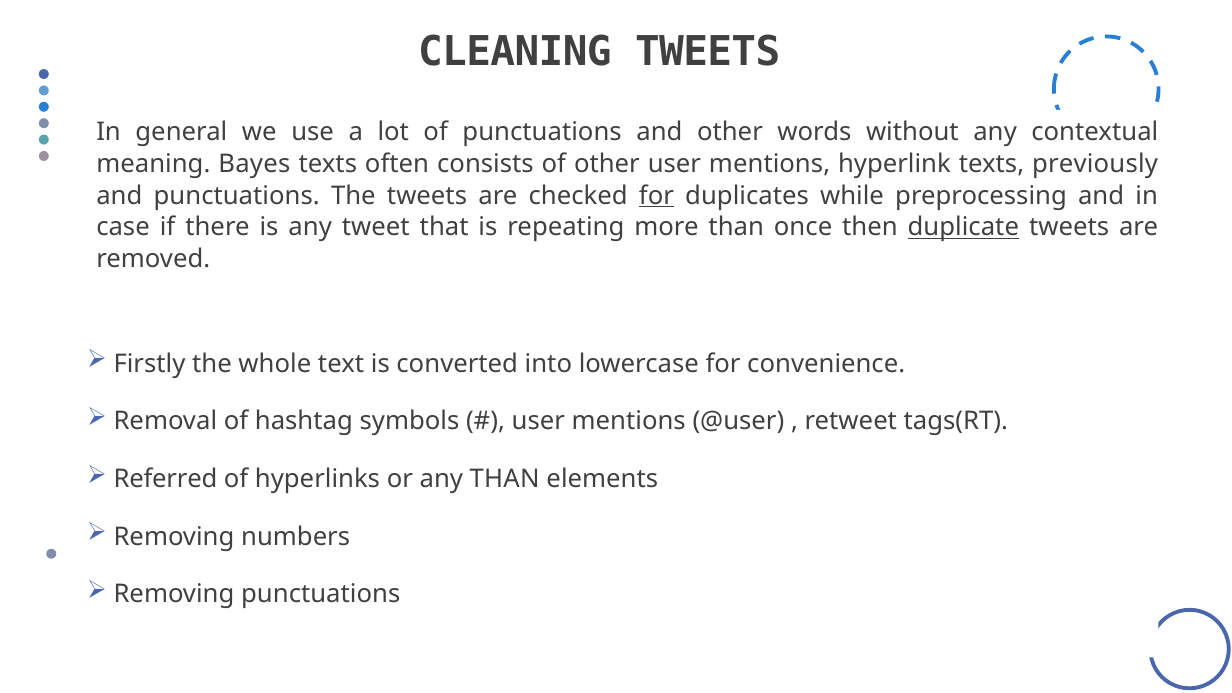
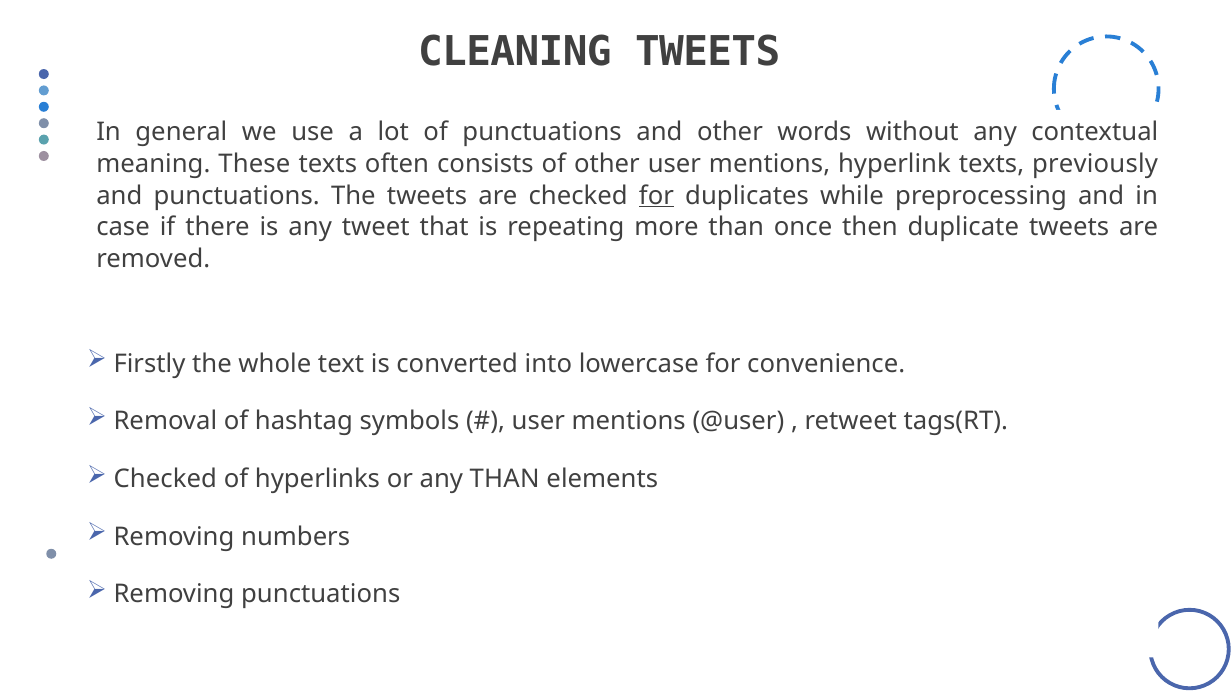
Bayes: Bayes -> These
duplicate underline: present -> none
Referred at (165, 479): Referred -> Checked
